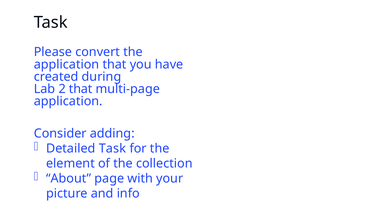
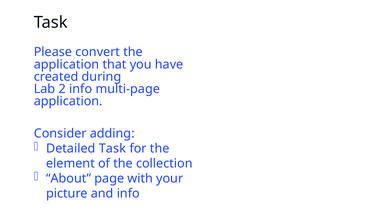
2 that: that -> info
